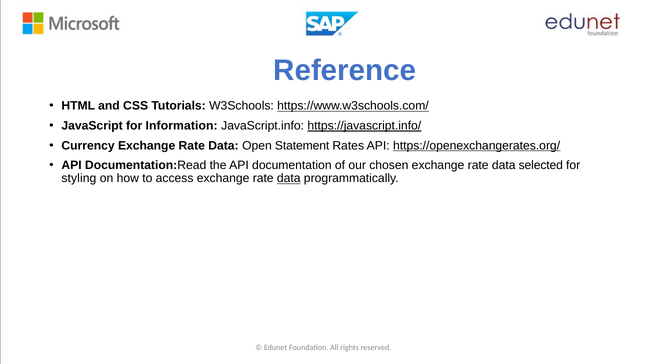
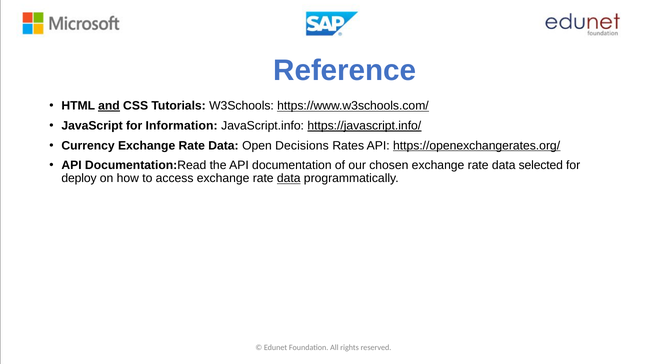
and underline: none -> present
Statement: Statement -> Decisions
styling: styling -> deploy
